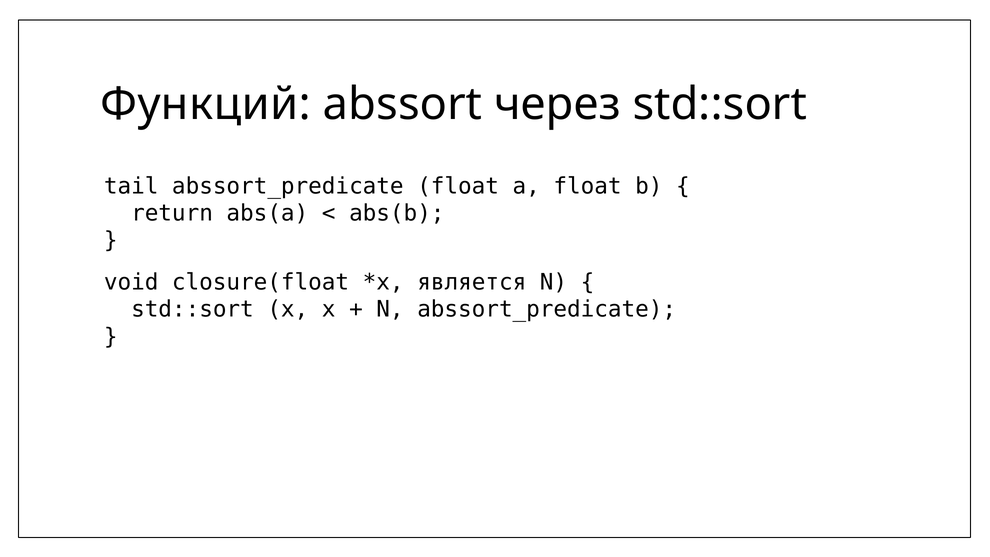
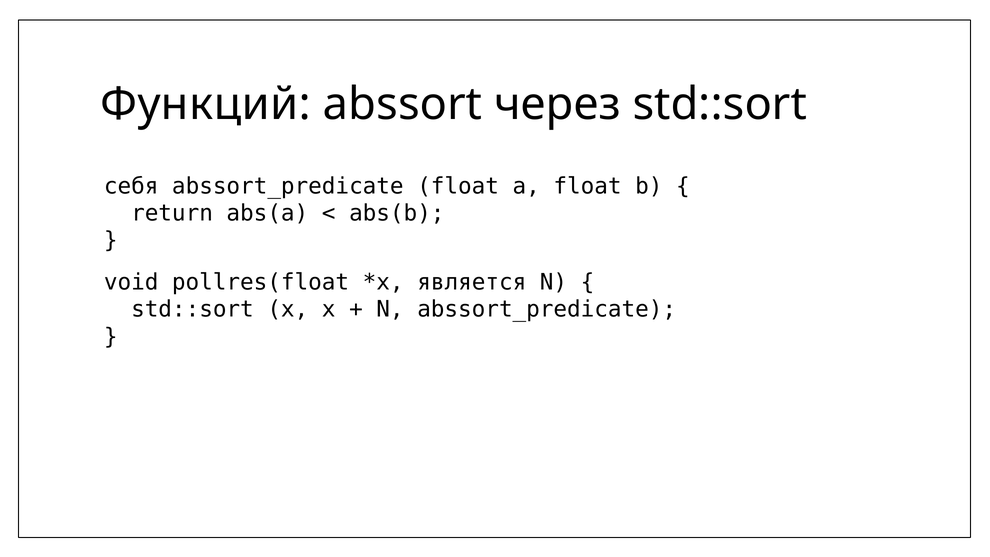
tail: tail -> себя
closure(float: closure(float -> pollres(float
